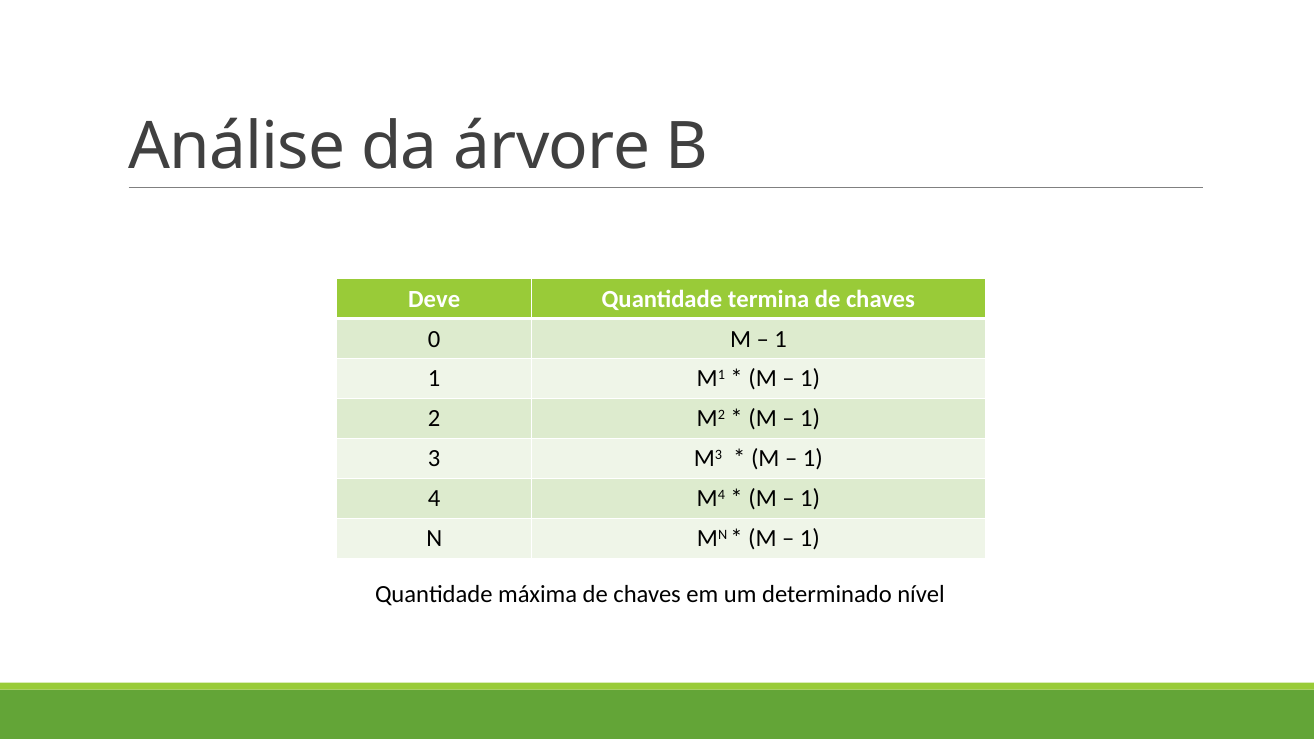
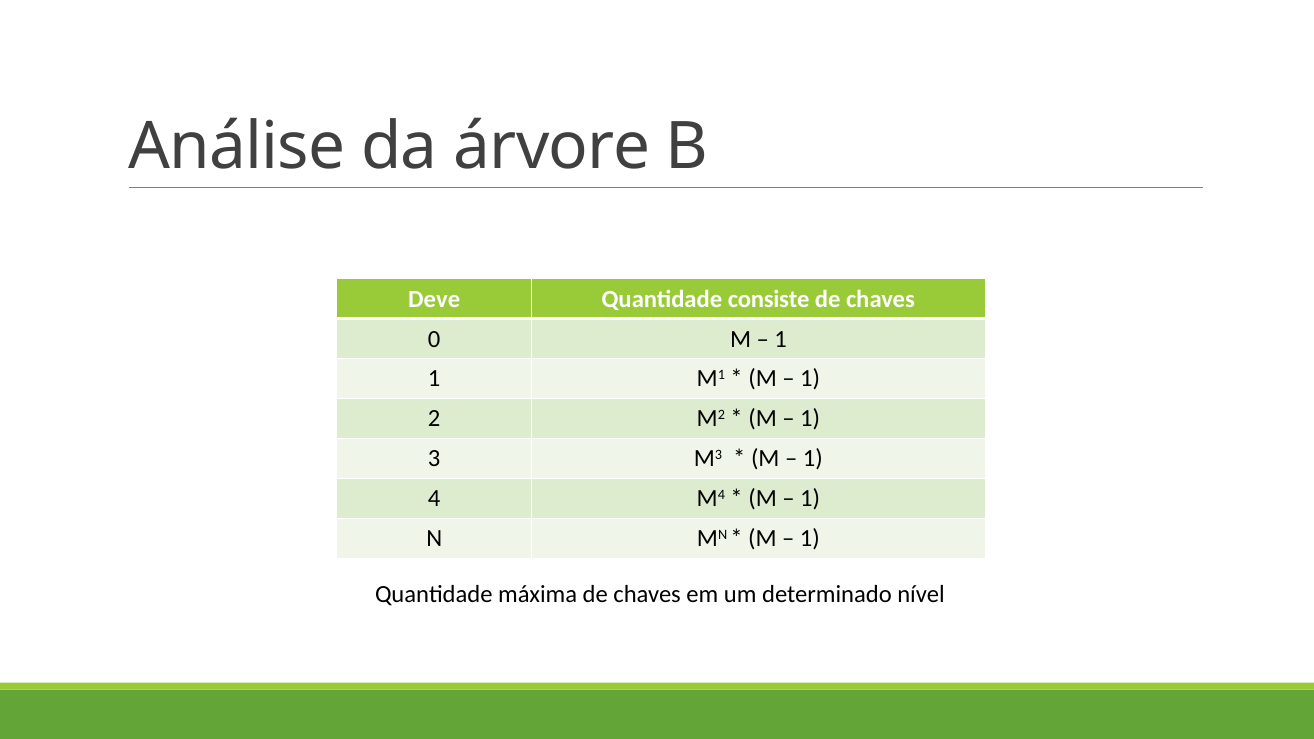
termina: termina -> consiste
